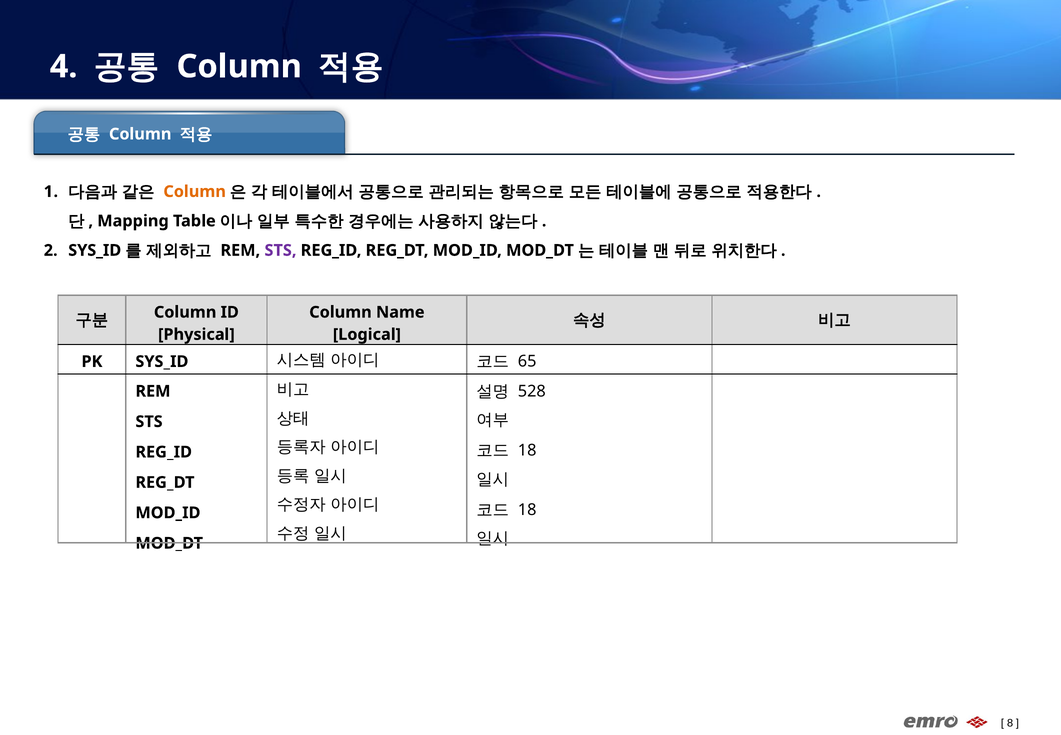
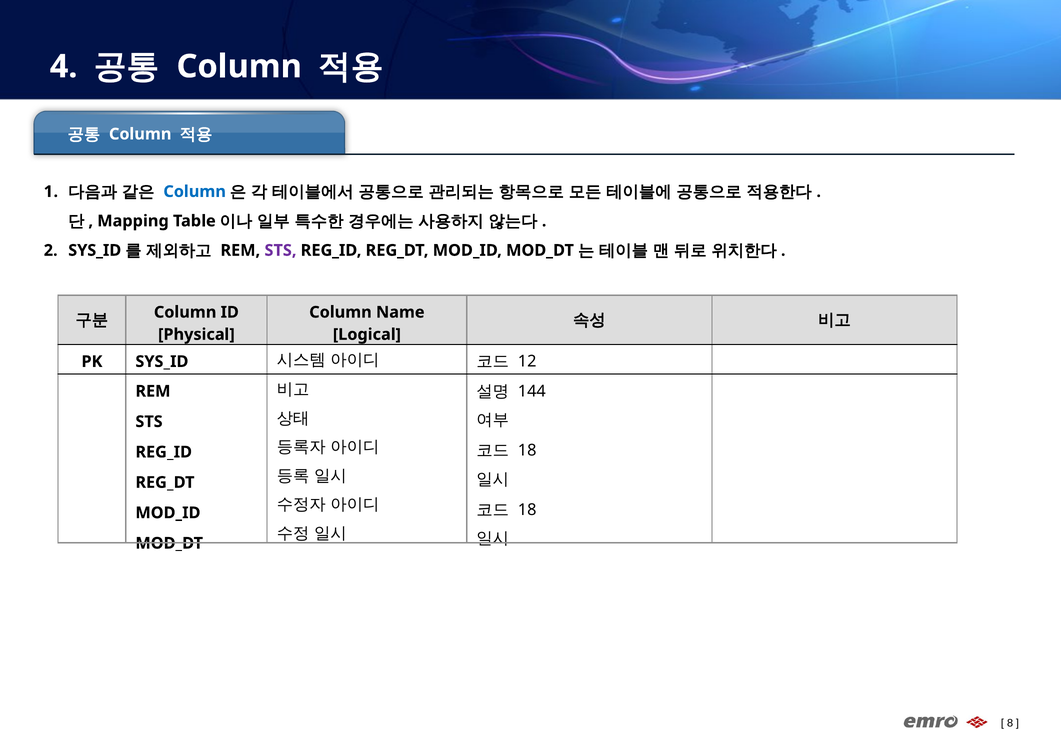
Column at (195, 191) colour: orange -> blue
65: 65 -> 12
528: 528 -> 144
